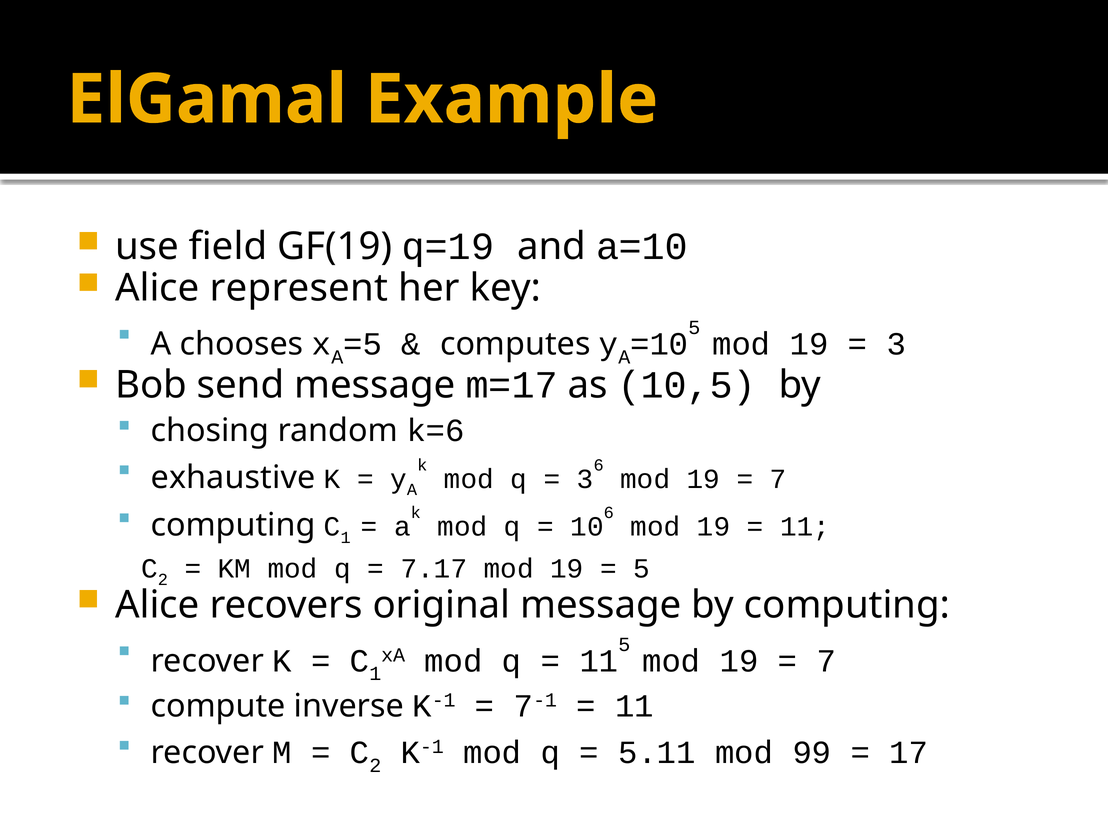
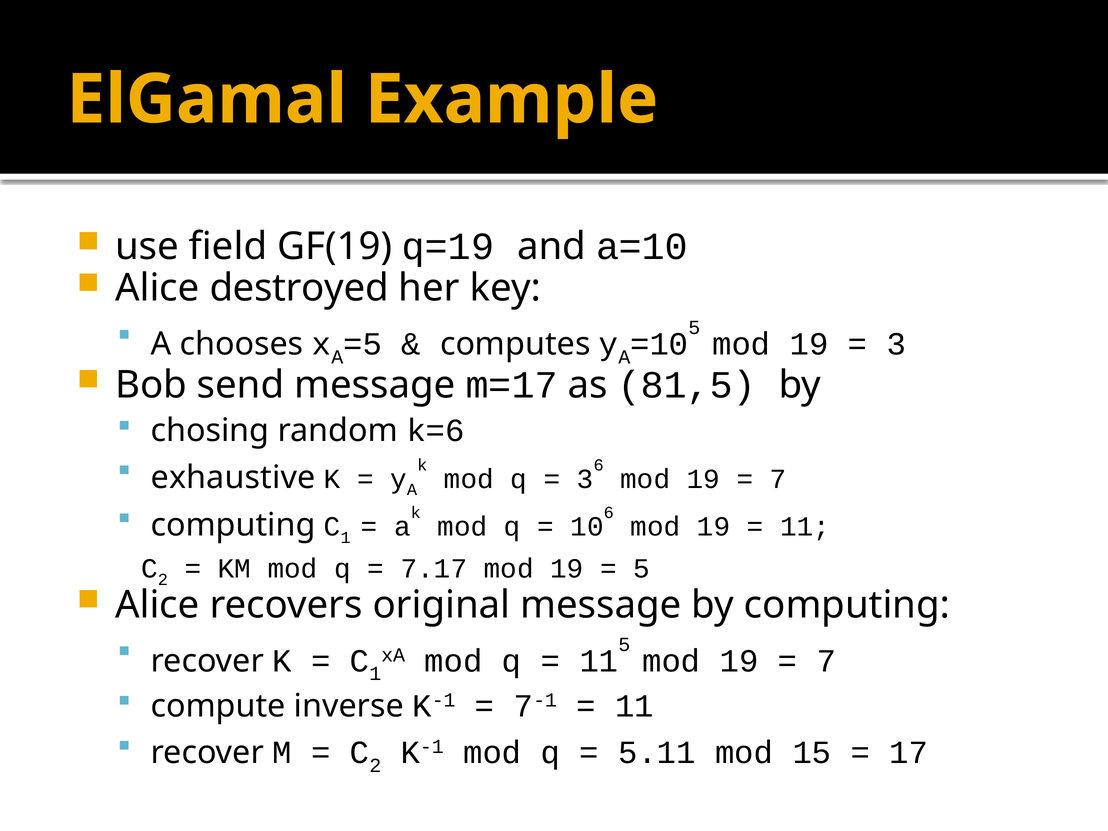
represent: represent -> destroyed
10,5: 10,5 -> 81,5
99: 99 -> 15
